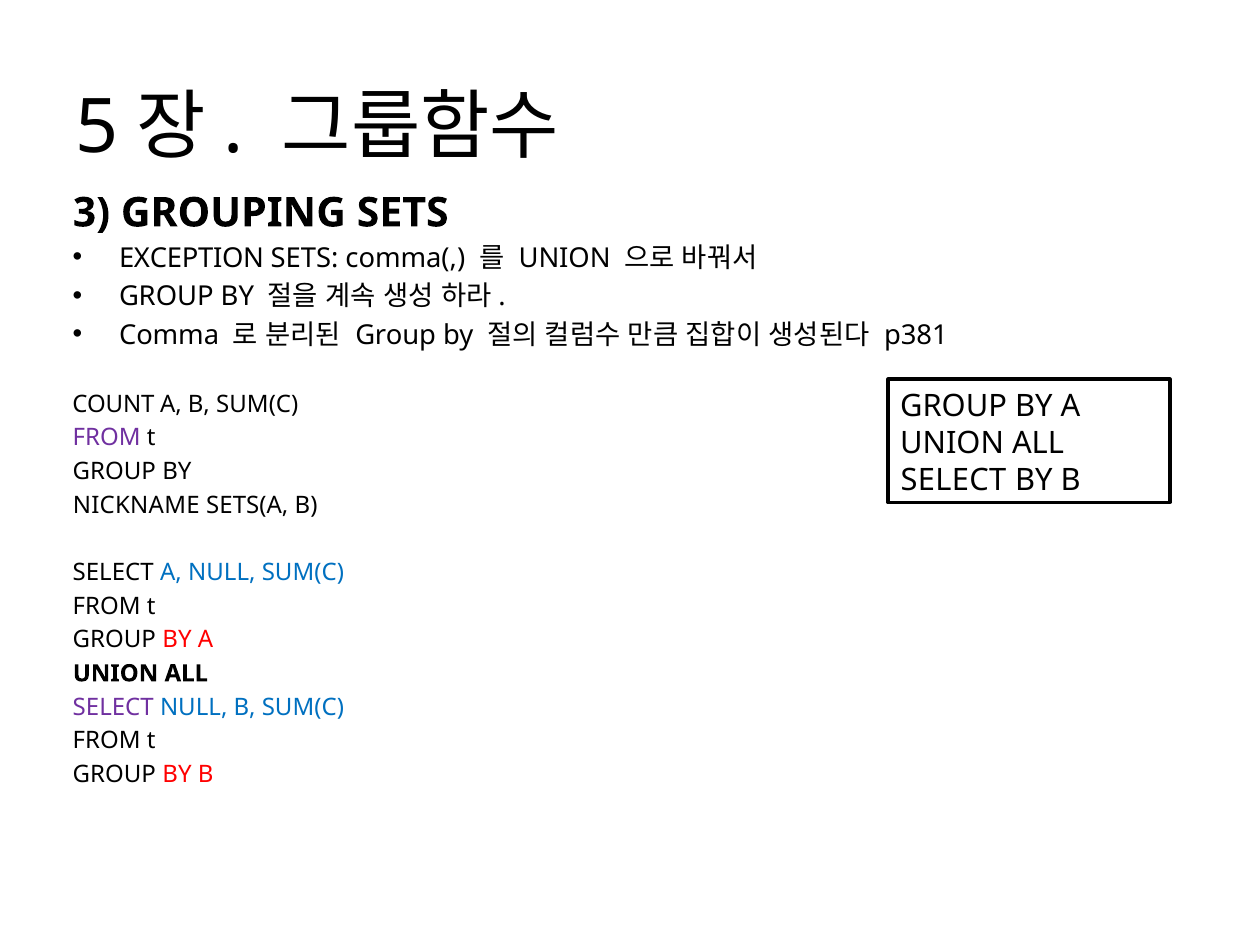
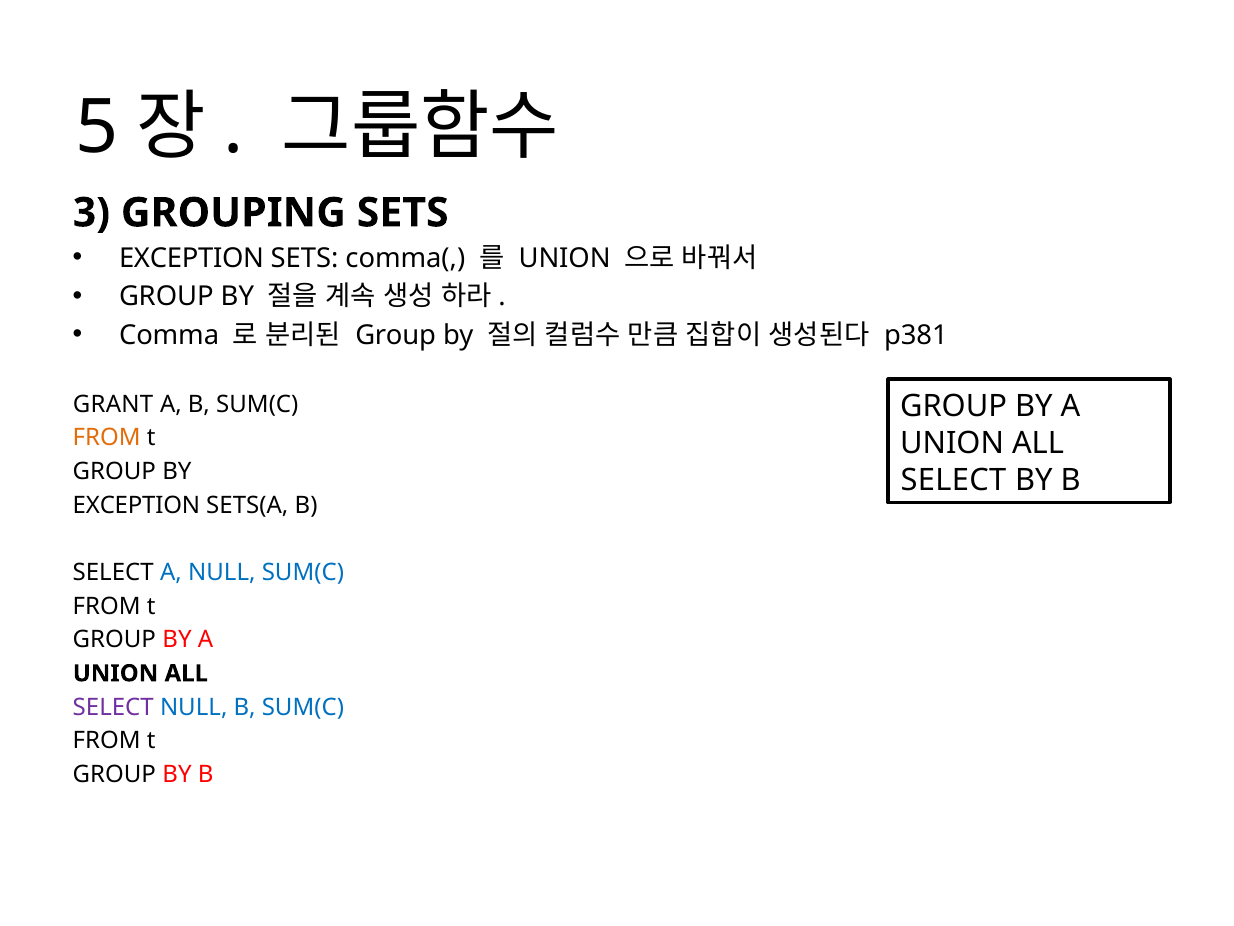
COUNT: COUNT -> GRANT
FROM at (107, 438) colour: purple -> orange
NICKNAME at (136, 505): NICKNAME -> EXCEPTION
